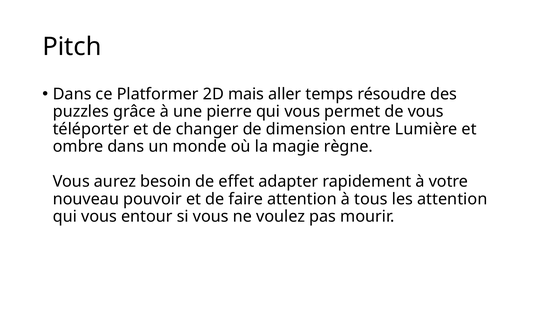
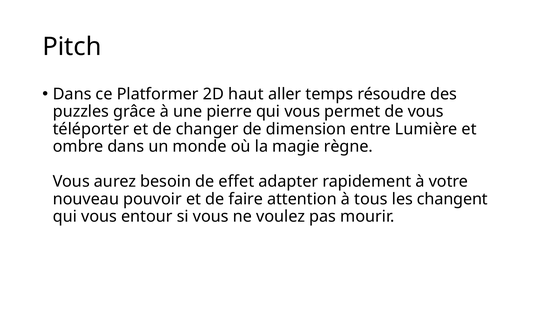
mais: mais -> haut
les attention: attention -> changent
